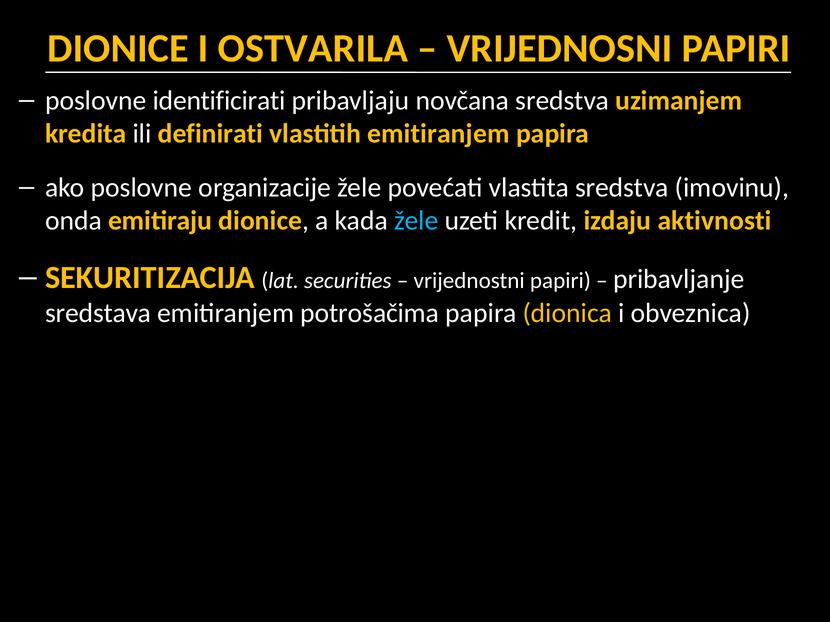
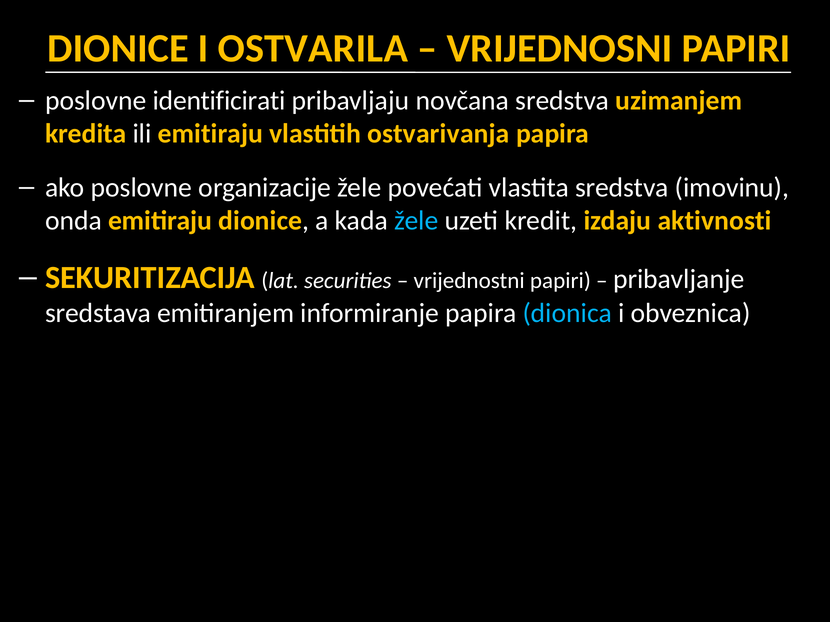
ili definirati: definirati -> emitiraju
vlastitih emitiranjem: emitiranjem -> ostvarivanja
potrošačima: potrošačima -> informiranje
dionica colour: yellow -> light blue
